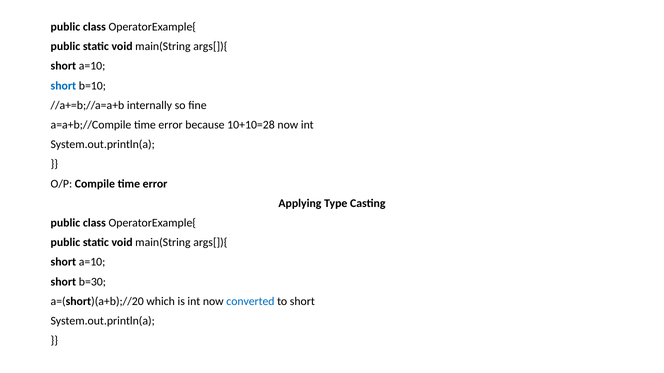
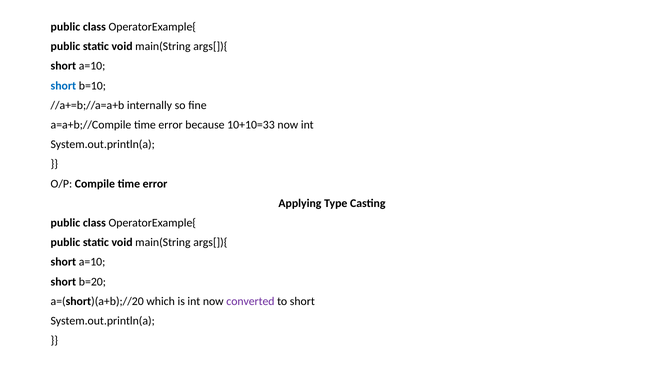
10+10=28: 10+10=28 -> 10+10=33
b=30: b=30 -> b=20
converted colour: blue -> purple
